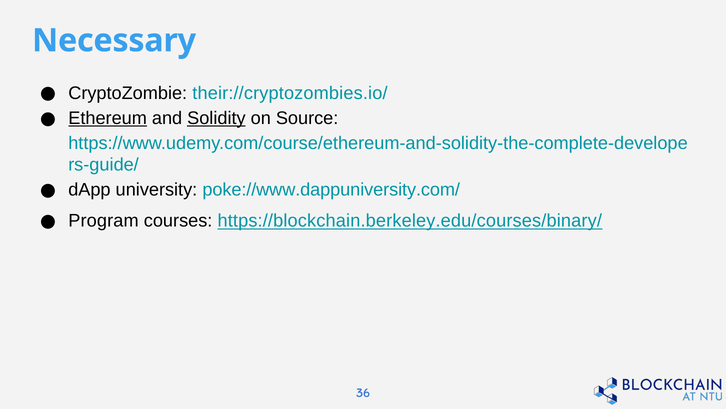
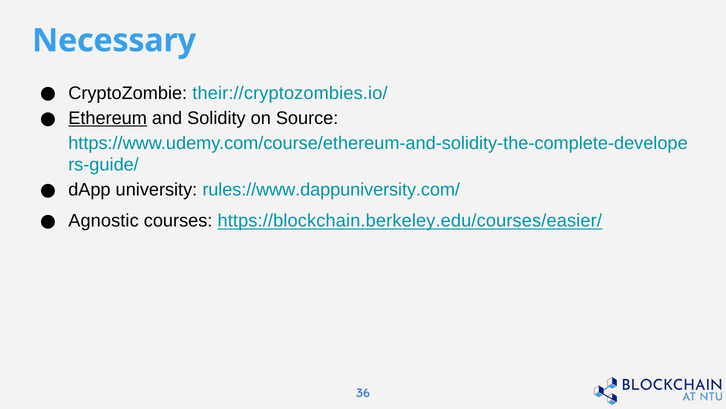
Solidity underline: present -> none
poke://www.dappuniversity.com/: poke://www.dappuniversity.com/ -> rules://www.dappuniversity.com/
Program: Program -> Agnostic
https://blockchain.berkeley.edu/courses/binary/: https://blockchain.berkeley.edu/courses/binary/ -> https://blockchain.berkeley.edu/courses/easier/
